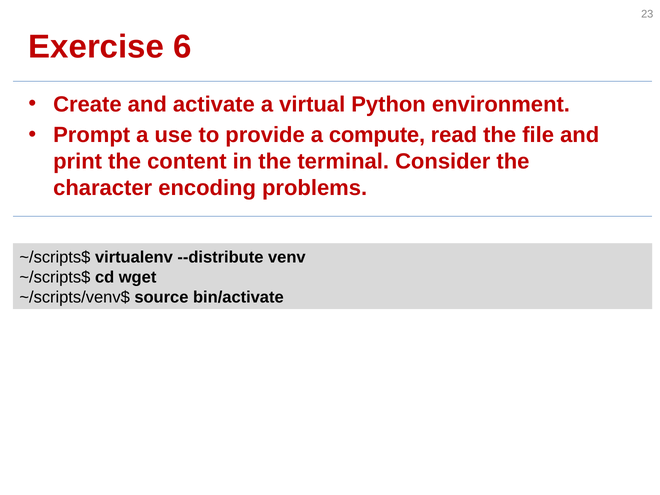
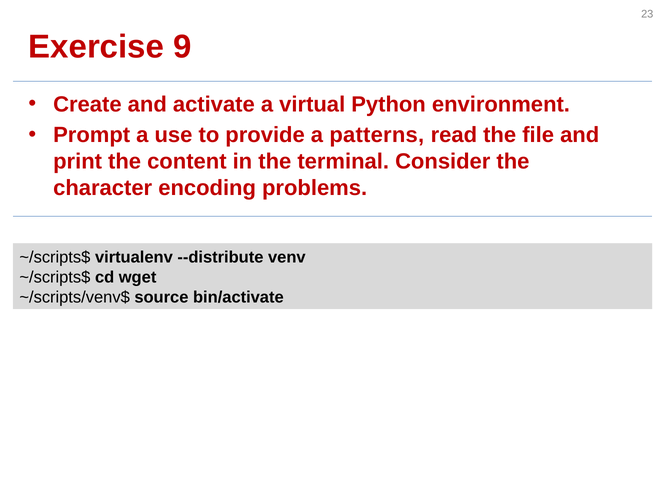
6: 6 -> 9
compute: compute -> patterns
